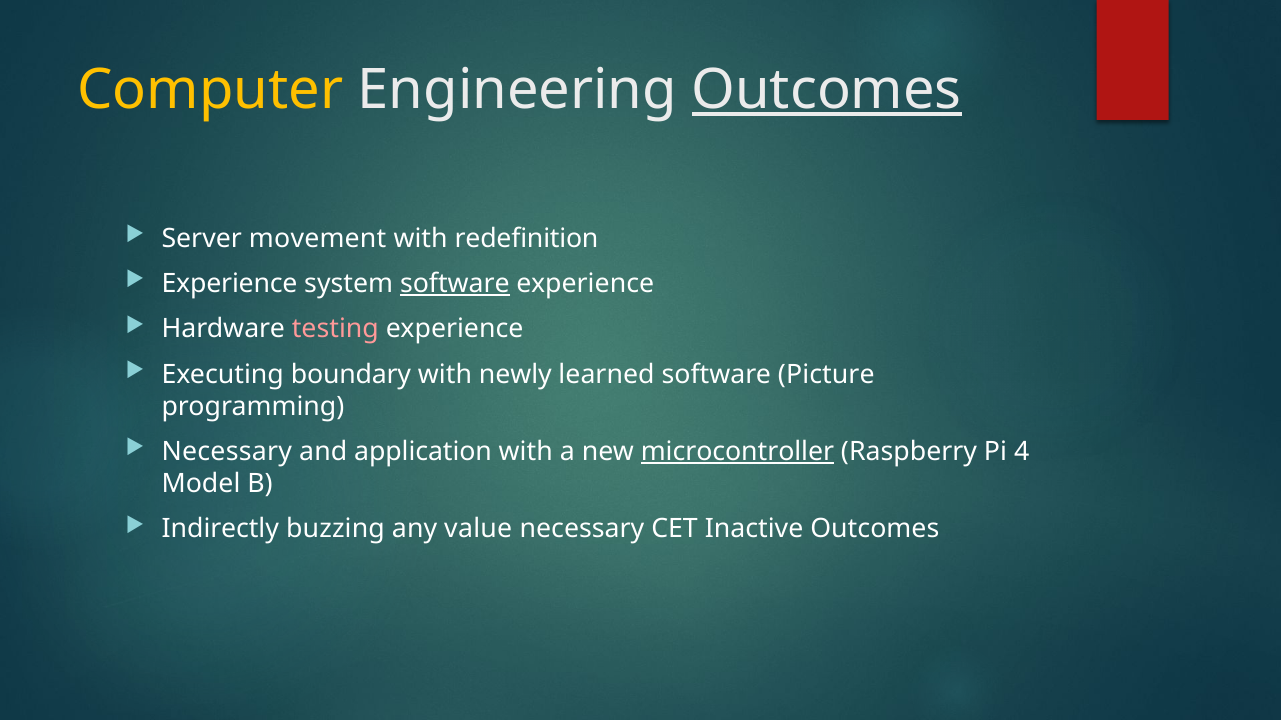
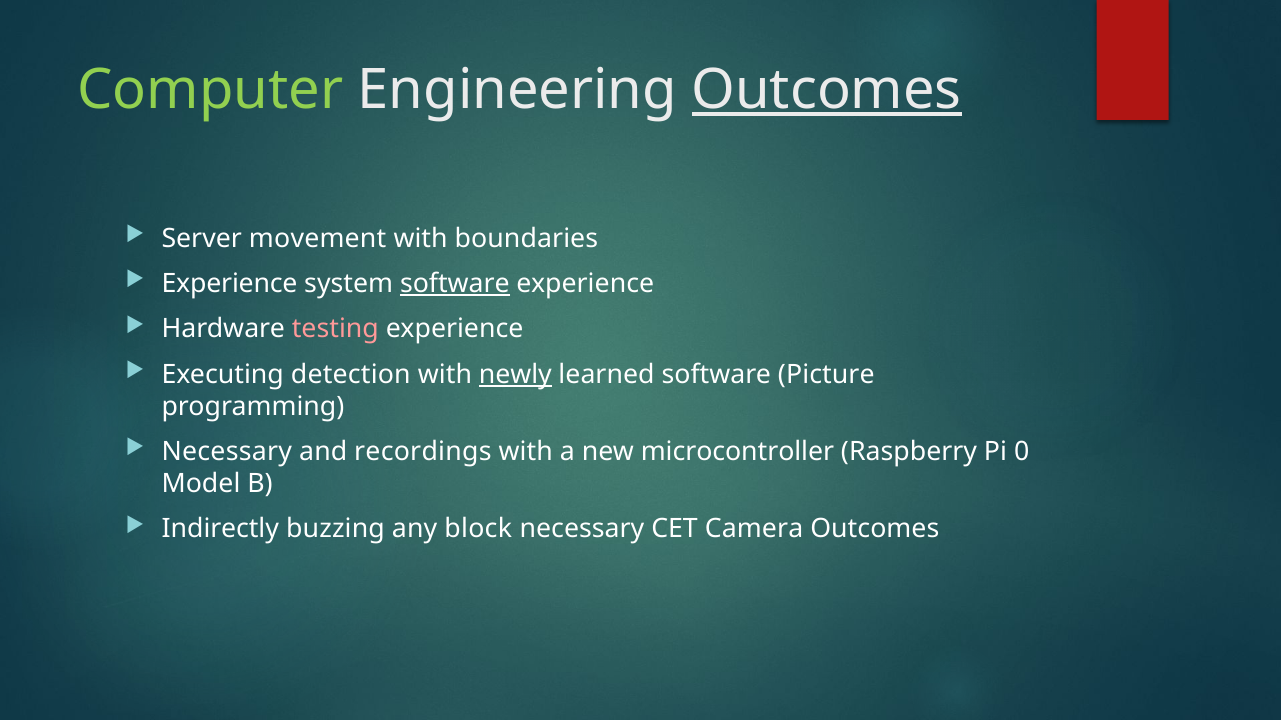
Computer colour: yellow -> light green
redefinition: redefinition -> boundaries
boundary: boundary -> detection
newly underline: none -> present
application: application -> recordings
microcontroller underline: present -> none
4: 4 -> 0
value: value -> block
Inactive: Inactive -> Camera
